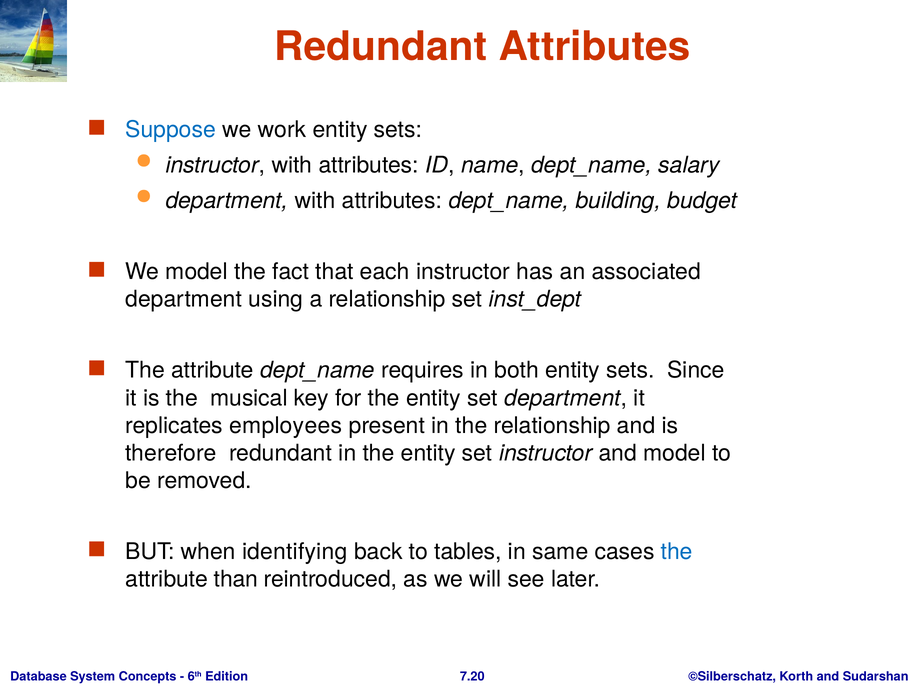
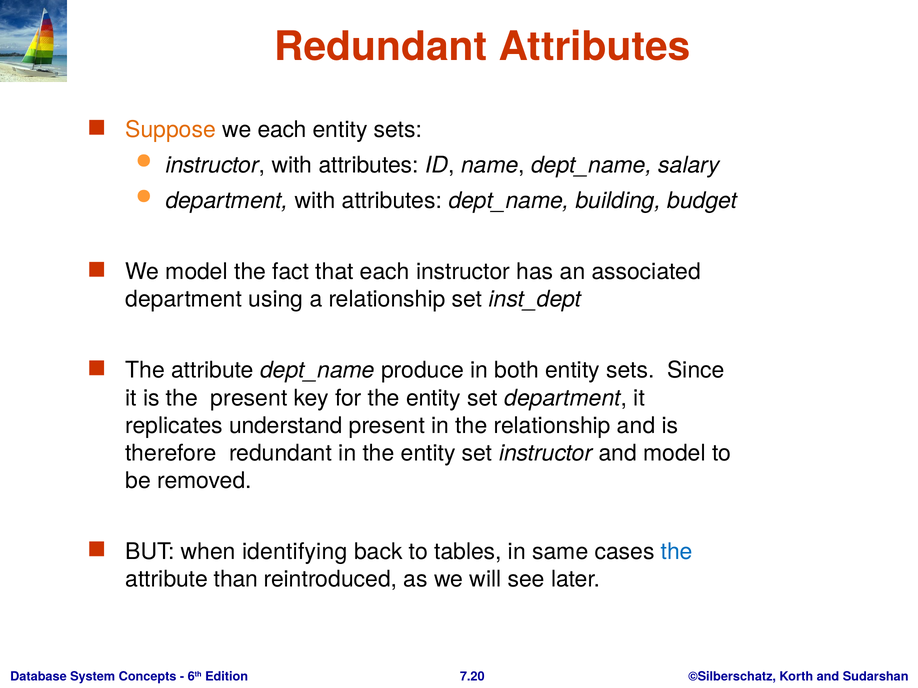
Suppose colour: blue -> orange
we work: work -> each
requires: requires -> produce
the musical: musical -> present
employees: employees -> understand
